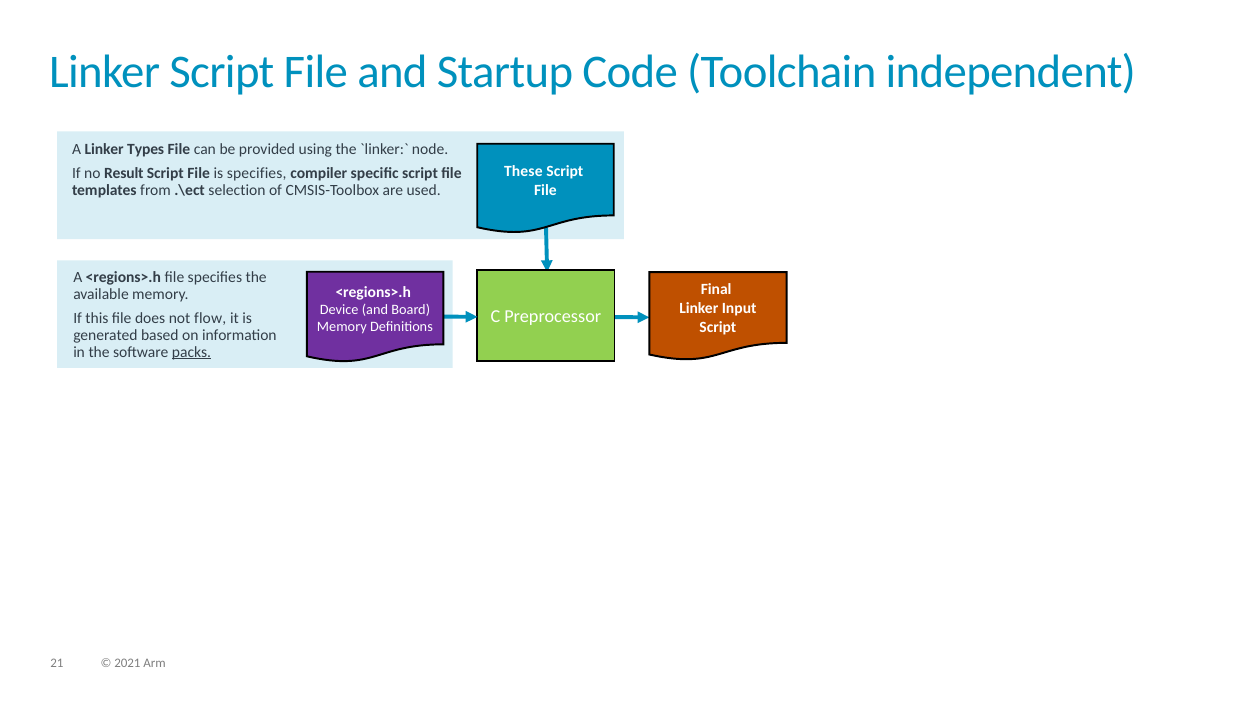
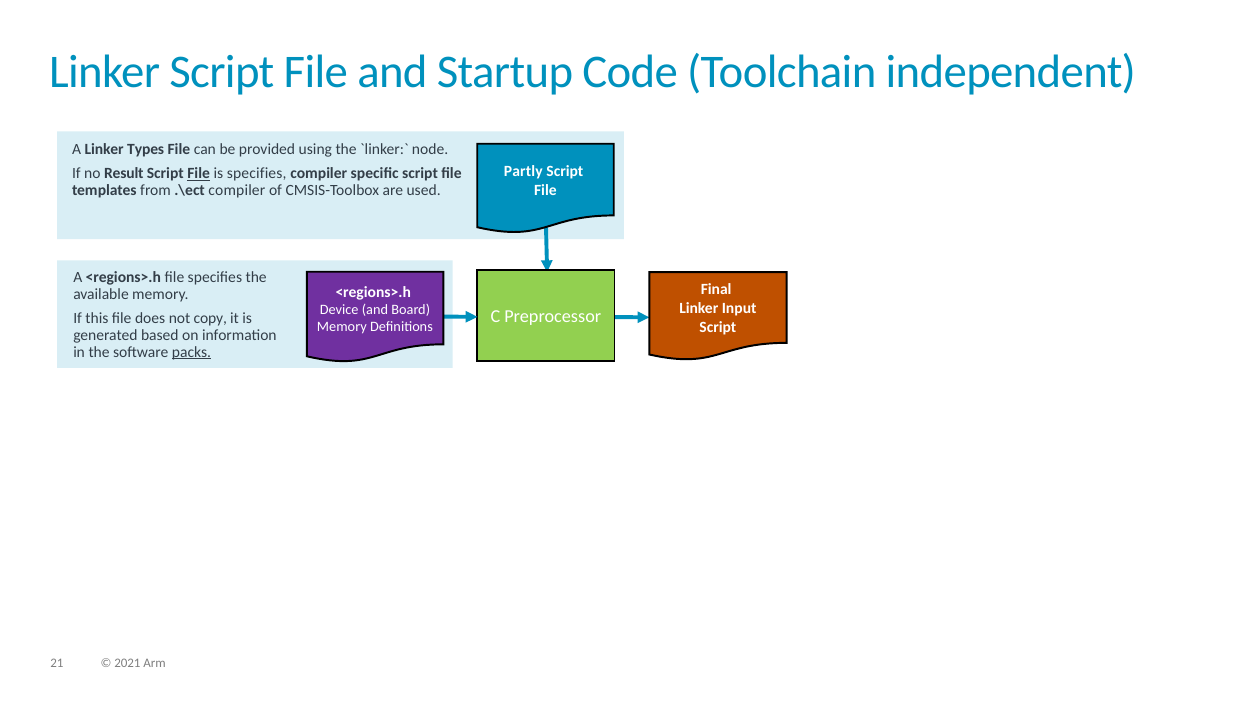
These: These -> Partly
File at (199, 174) underline: none -> present
.\ect selection: selection -> compiler
flow: flow -> copy
